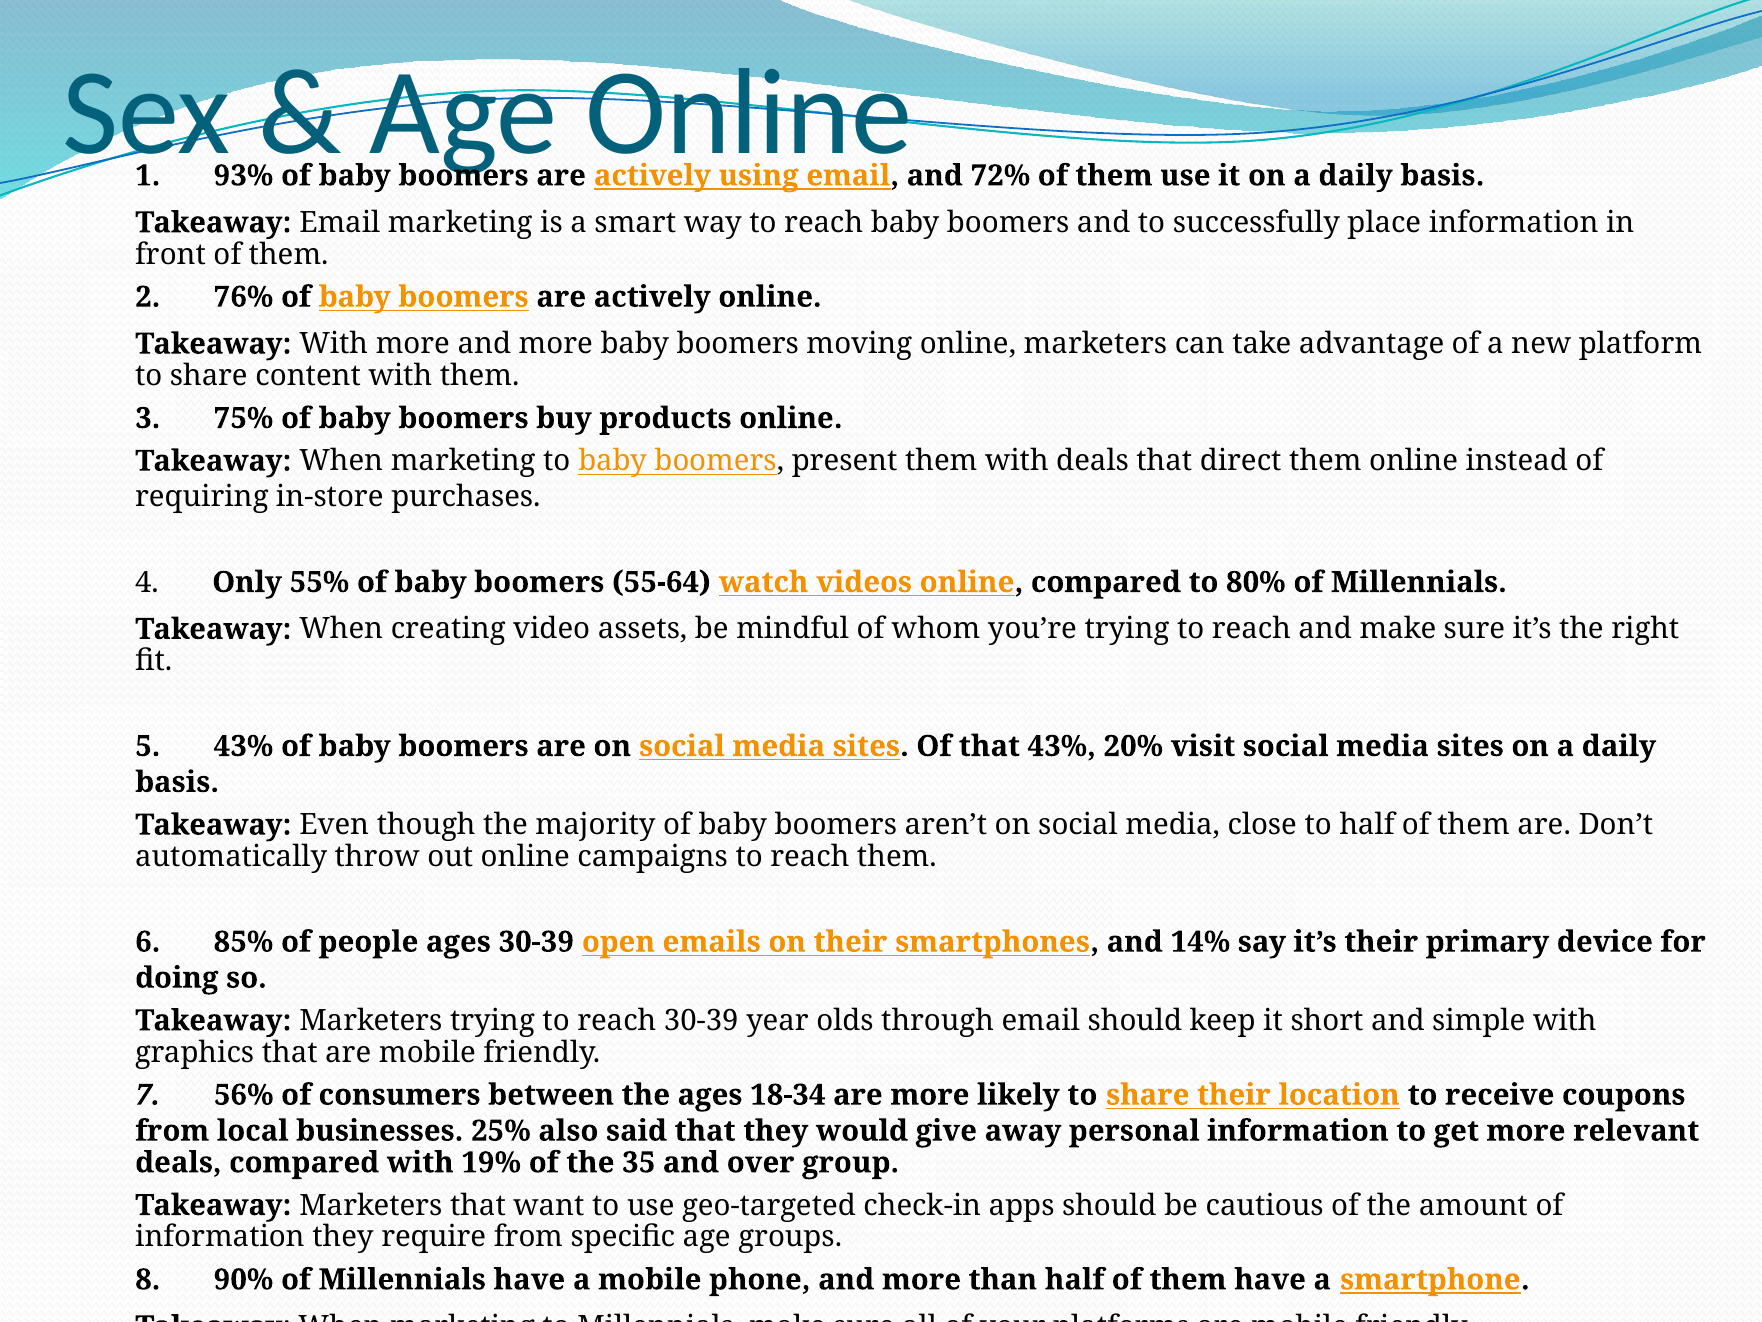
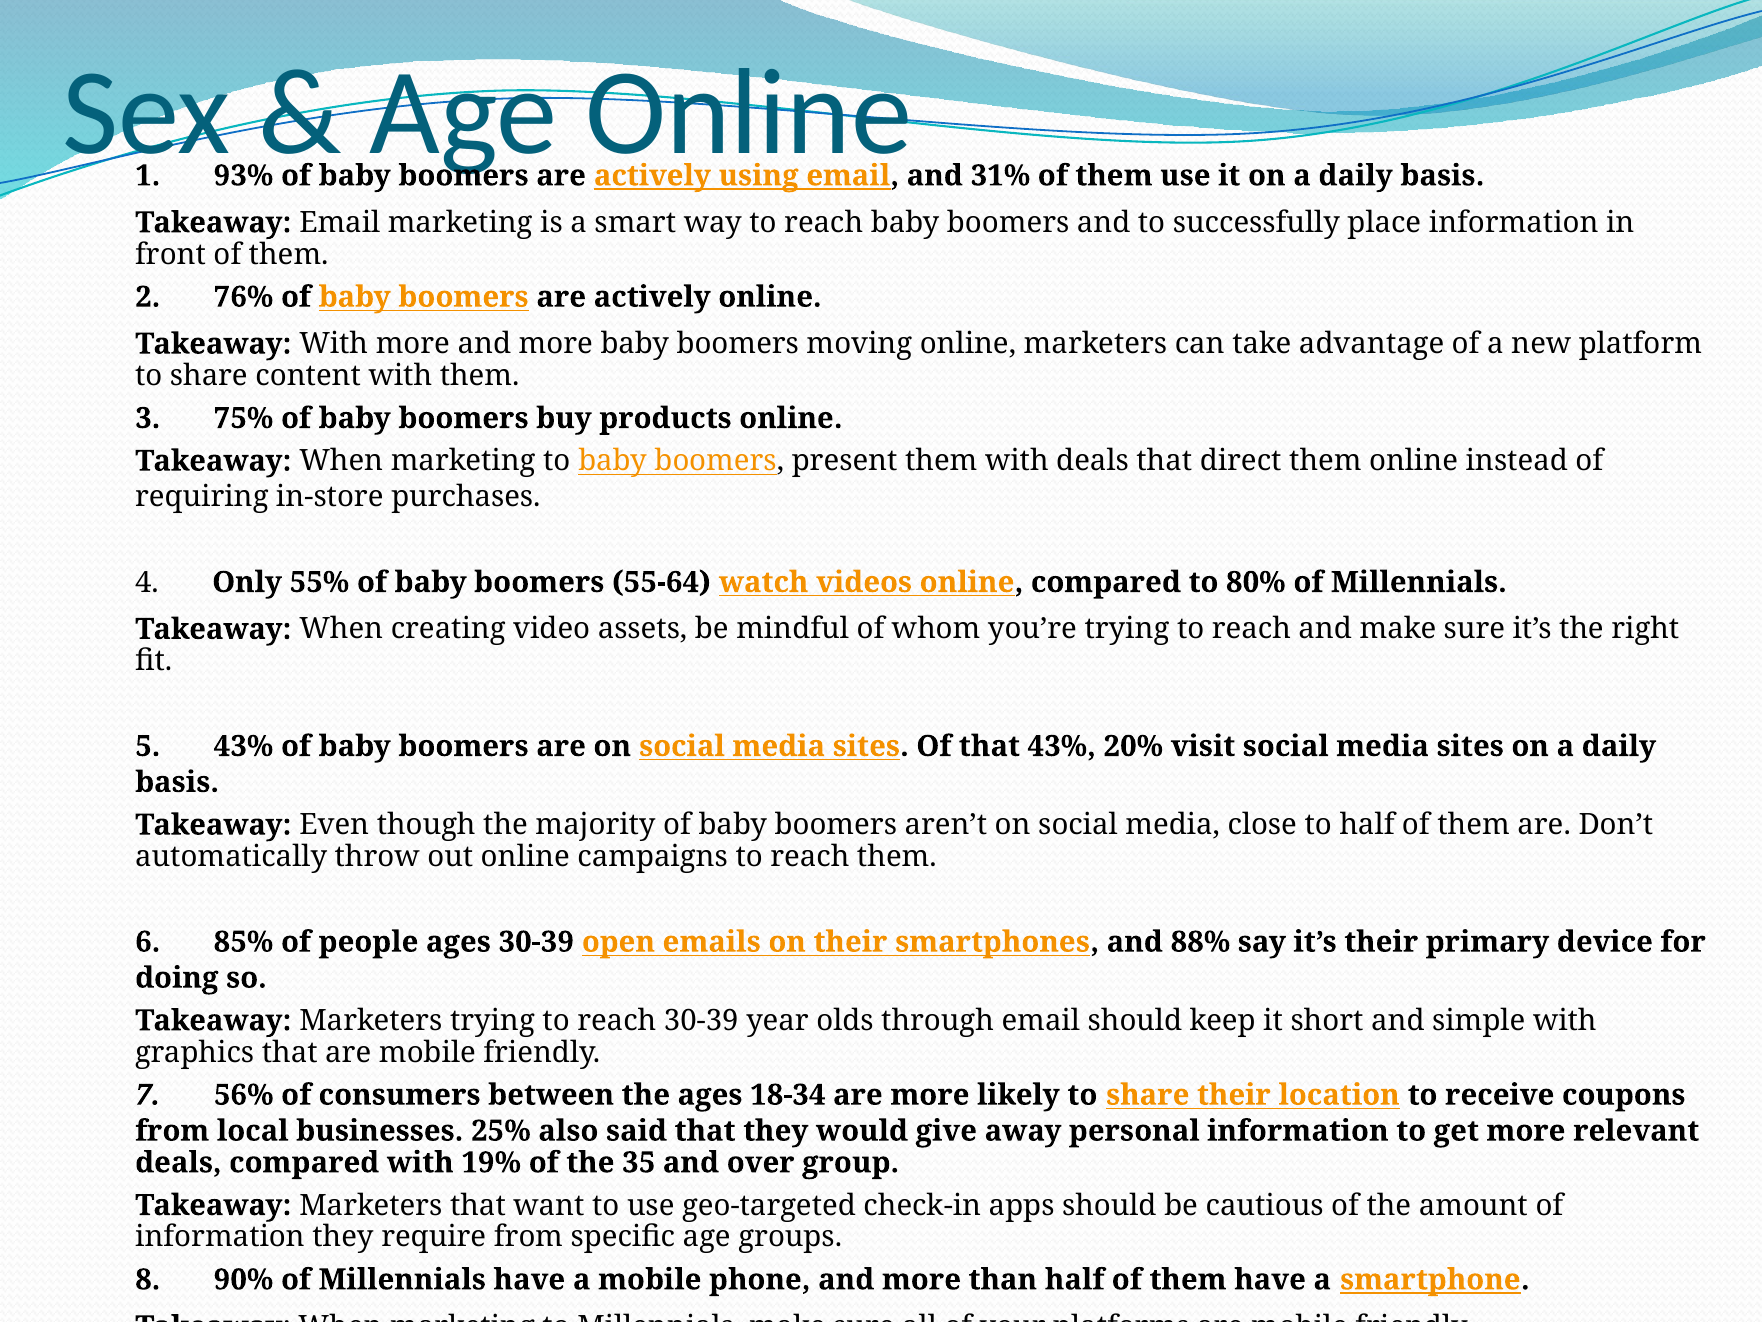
72%: 72% -> 31%
14%: 14% -> 88%
